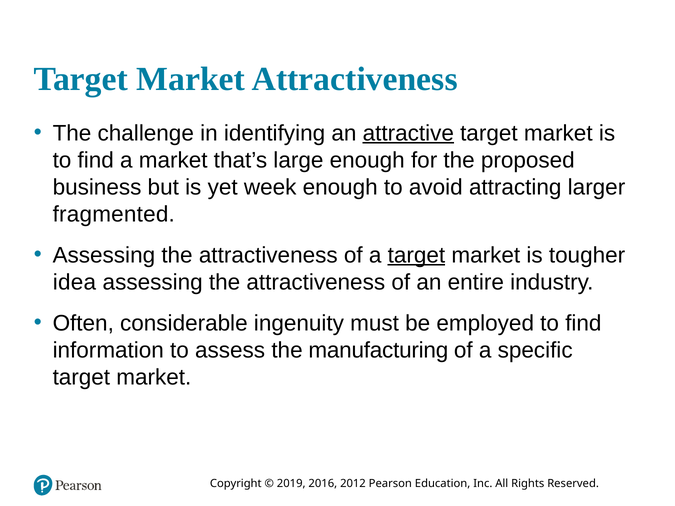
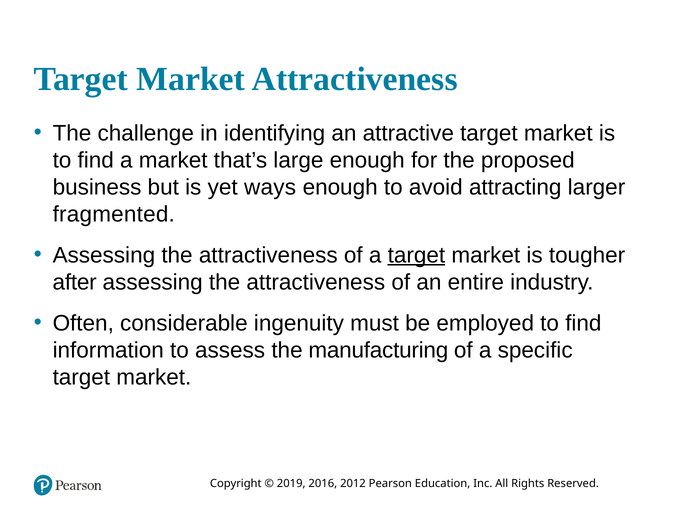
attractive underline: present -> none
week: week -> ways
idea: idea -> after
